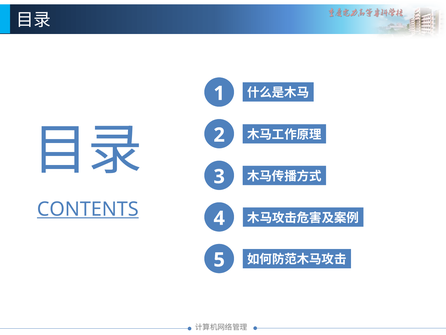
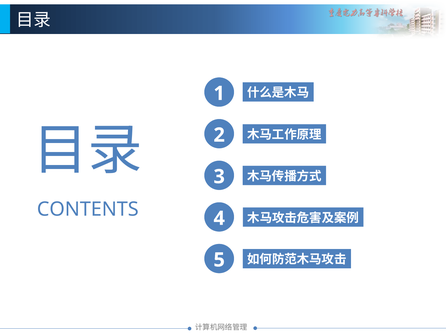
CONTENTS underline: present -> none
